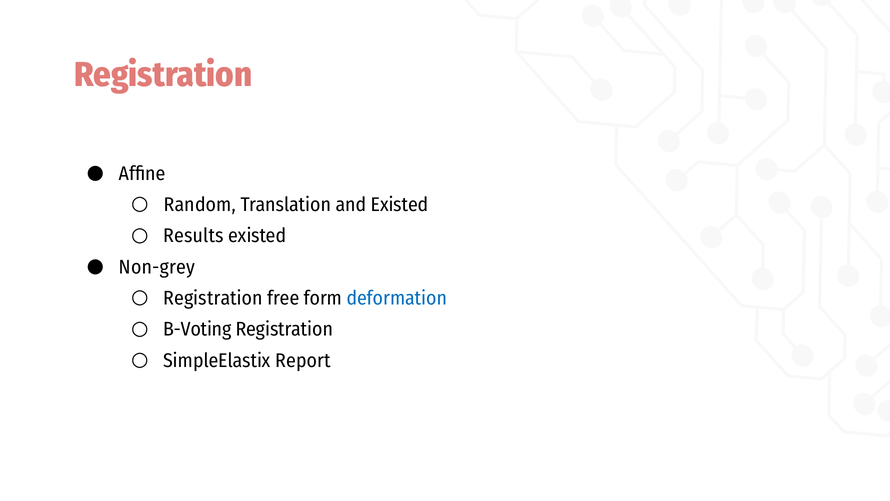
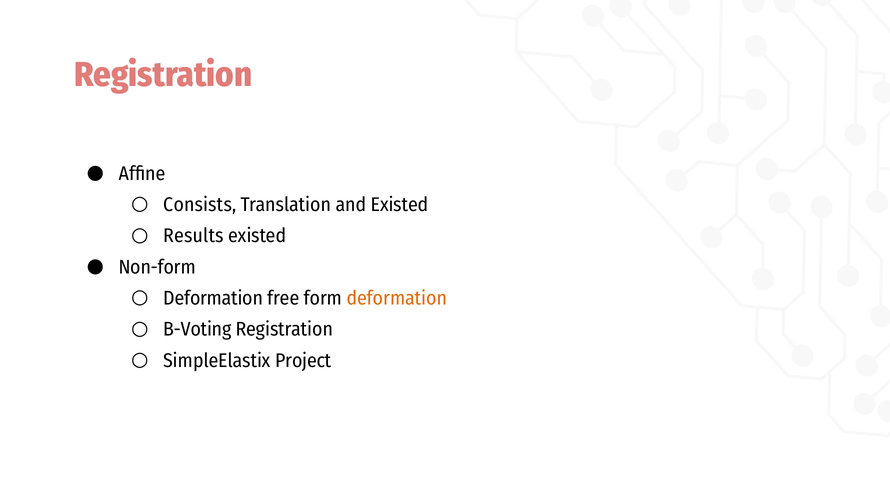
Random: Random -> Consists
Non-grey: Non-grey -> Non-form
Registration at (213, 298): Registration -> Deformation
deformation at (397, 298) colour: blue -> orange
Report: Report -> Project
